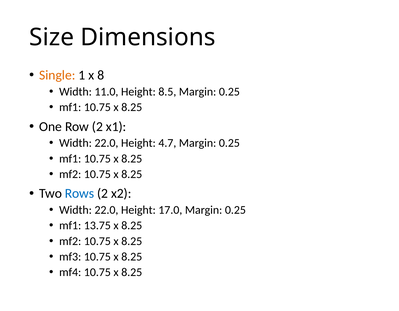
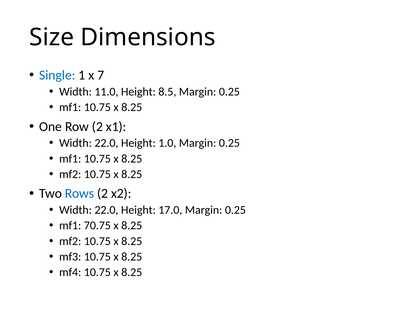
Single colour: orange -> blue
8: 8 -> 7
4.7: 4.7 -> 1.0
13.75: 13.75 -> 70.75
